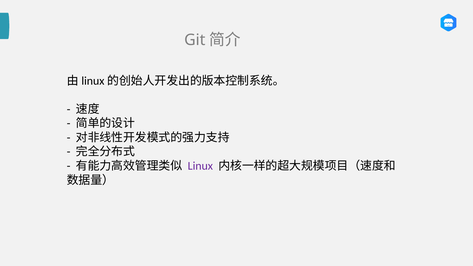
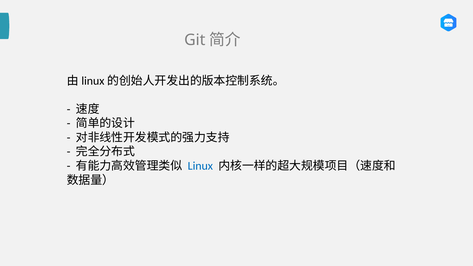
Linux colour: purple -> blue
